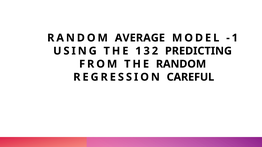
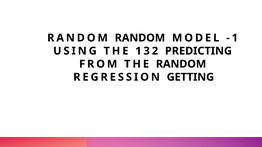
RANDOM AVERAGE: AVERAGE -> RANDOM
CAREFUL: CAREFUL -> GETTING
